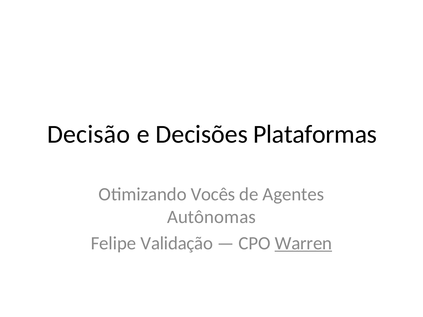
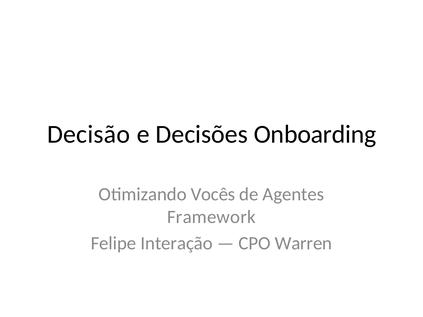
Plataformas: Plataformas -> Onboarding
Autônomas: Autônomas -> Framework
Validação: Validação -> Interação
Warren underline: present -> none
